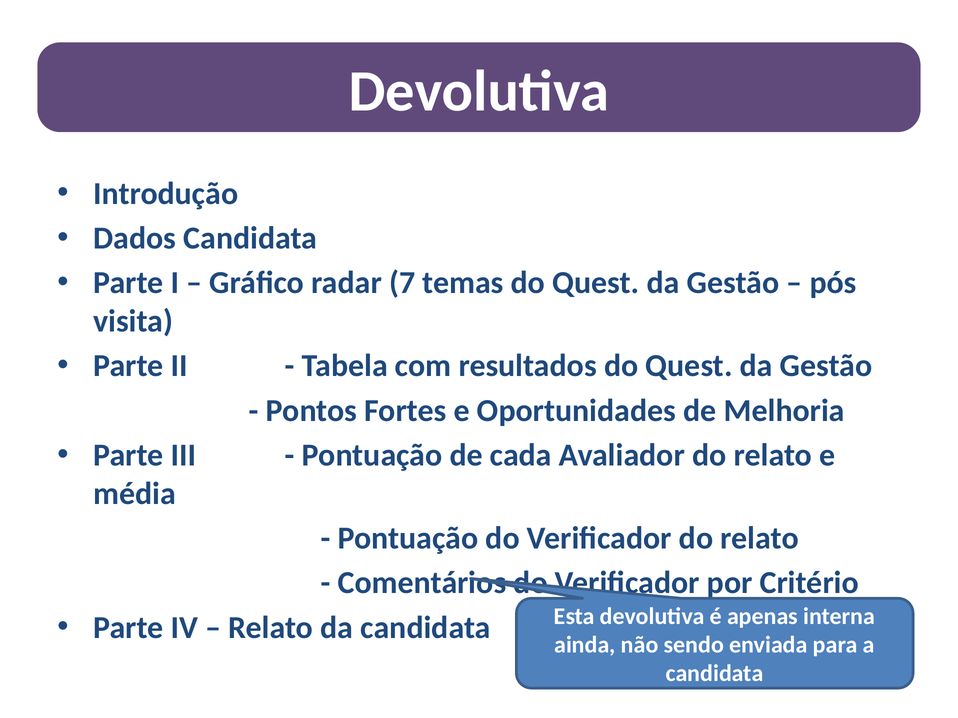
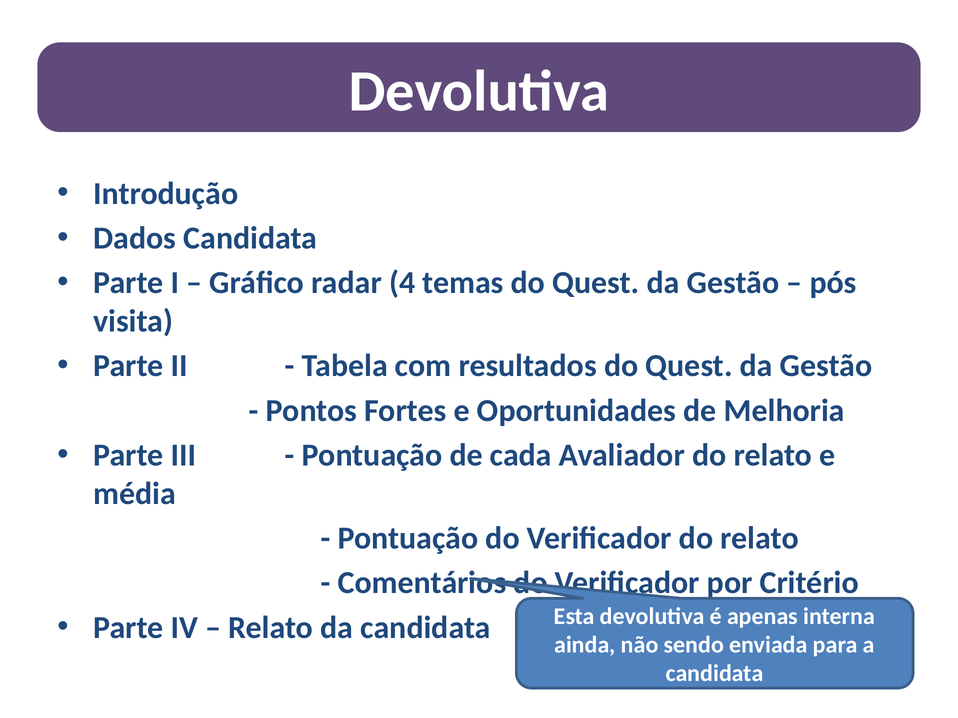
7: 7 -> 4
